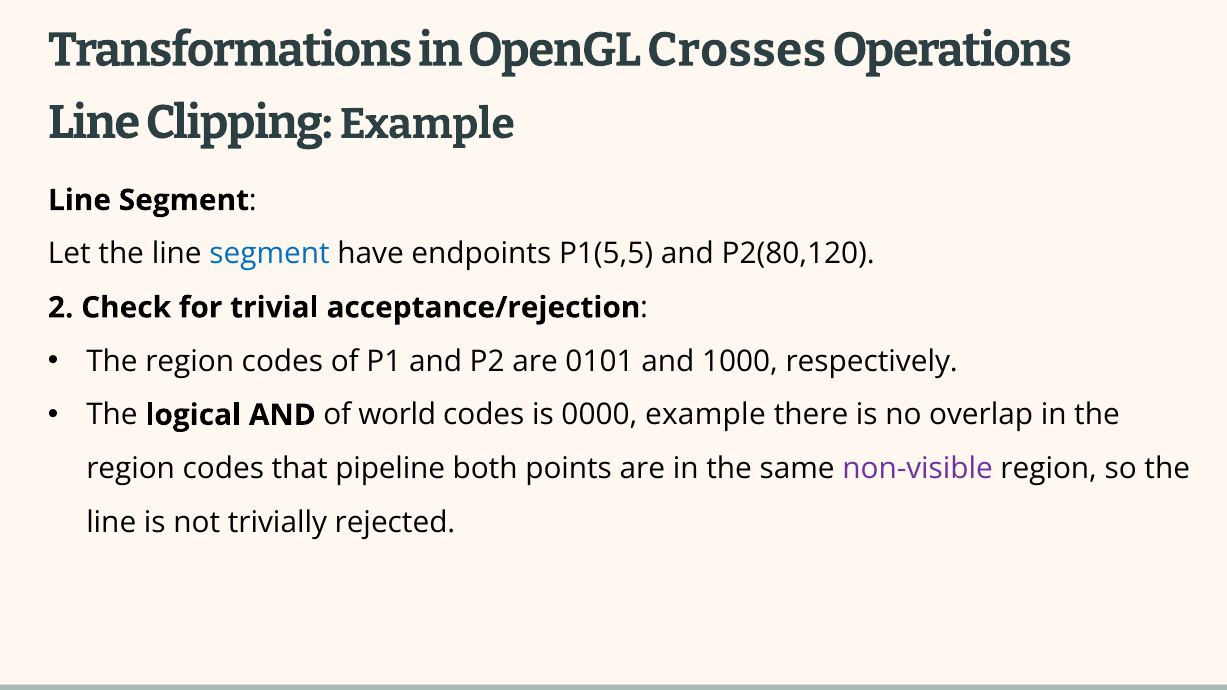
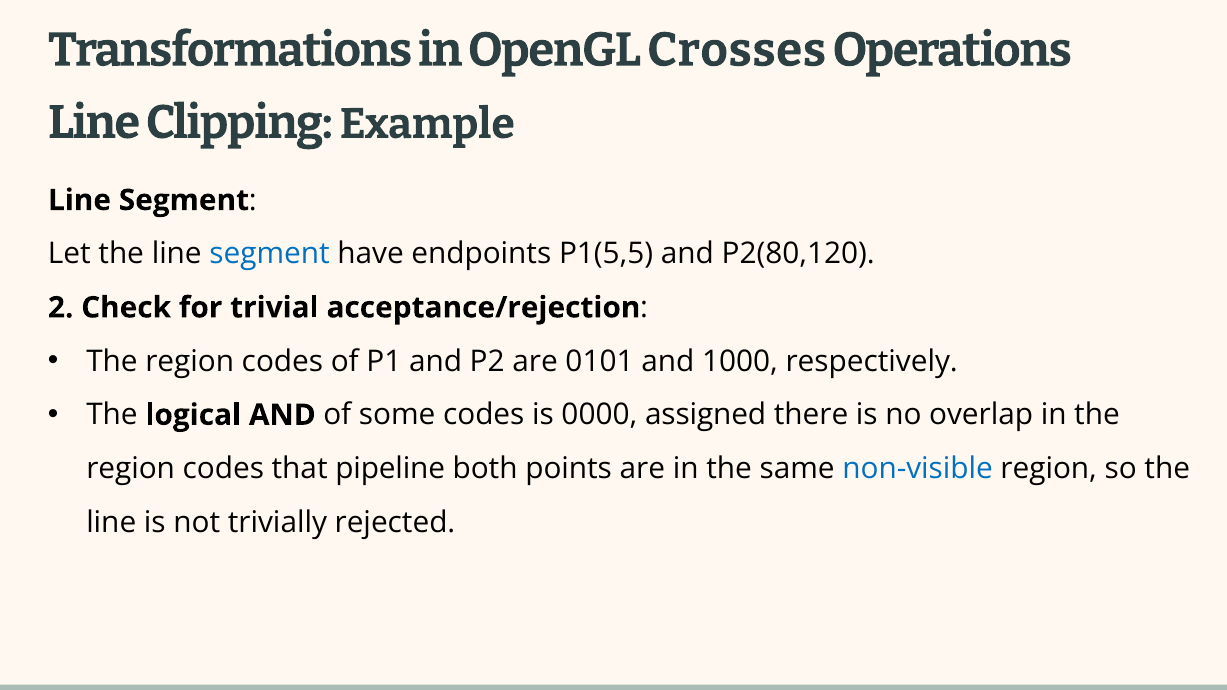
world: world -> some
0000 example: example -> assigned
non-visible colour: purple -> blue
